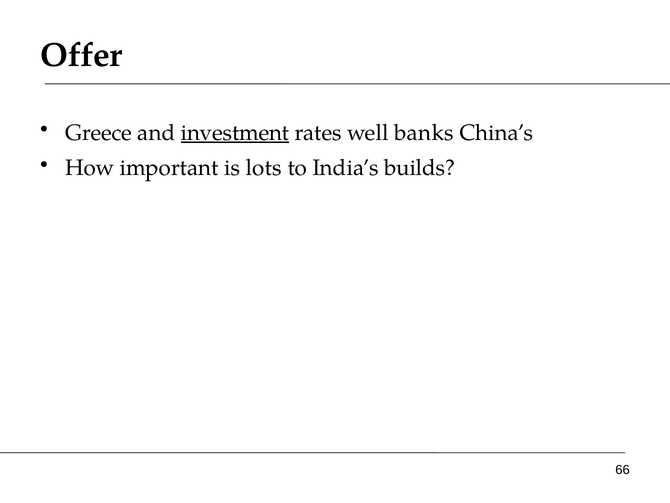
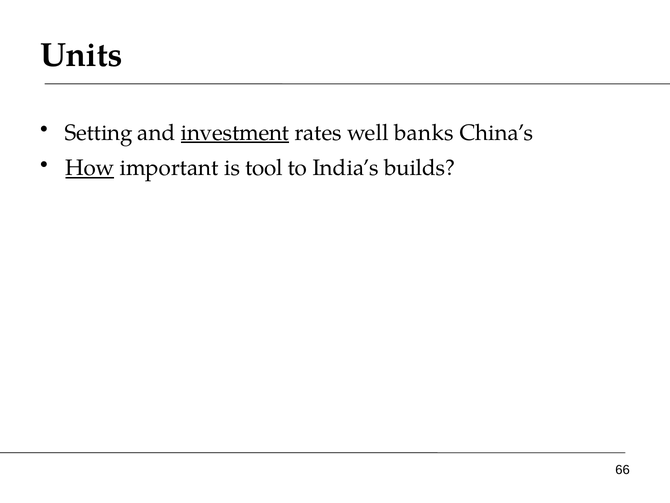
Offer: Offer -> Units
Greece: Greece -> Setting
How underline: none -> present
lots: lots -> tool
